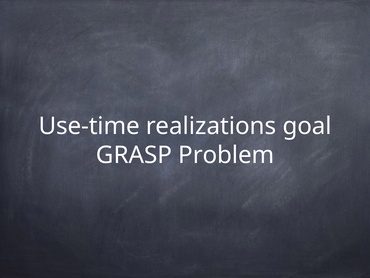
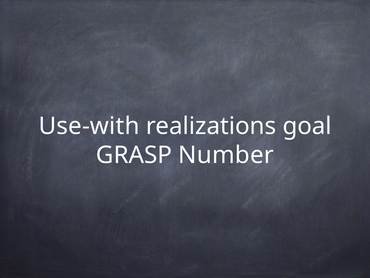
Use-time: Use-time -> Use-with
Problem: Problem -> Number
